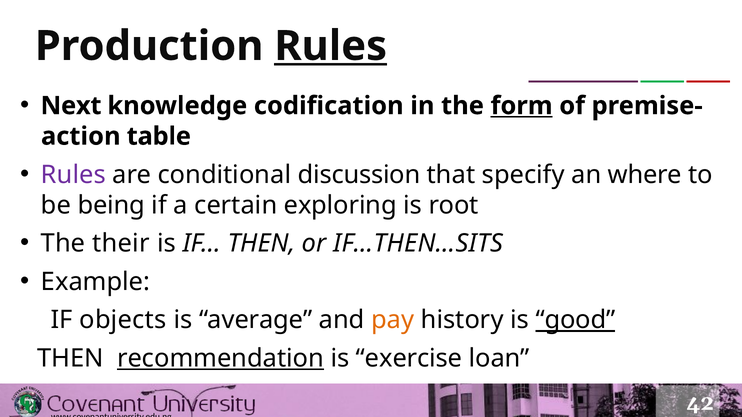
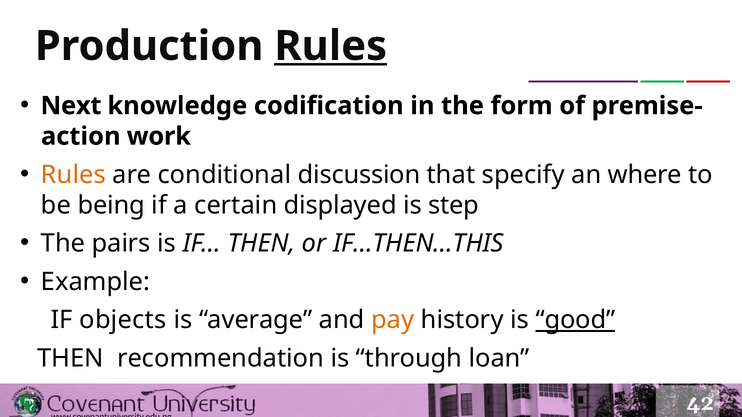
form underline: present -> none
table: table -> work
Rules at (73, 175) colour: purple -> orange
exploring: exploring -> displayed
root: root -> step
their: their -> pairs
IF…THEN…SITS: IF…THEN…SITS -> IF…THEN…THIS
recommendation underline: present -> none
exercise: exercise -> through
